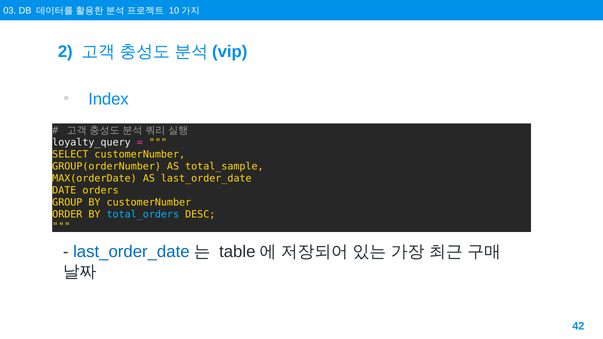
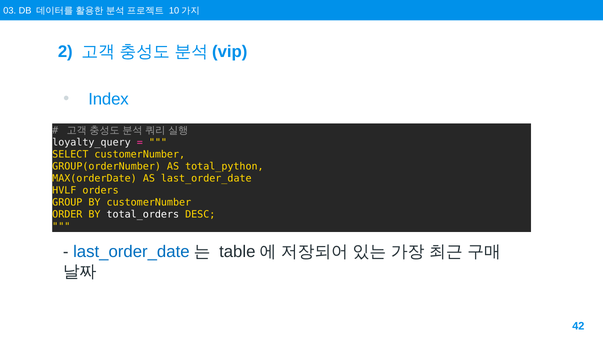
total_sample: total_sample -> total_python
DATE: DATE -> HVLF
total_orders colour: light blue -> white
